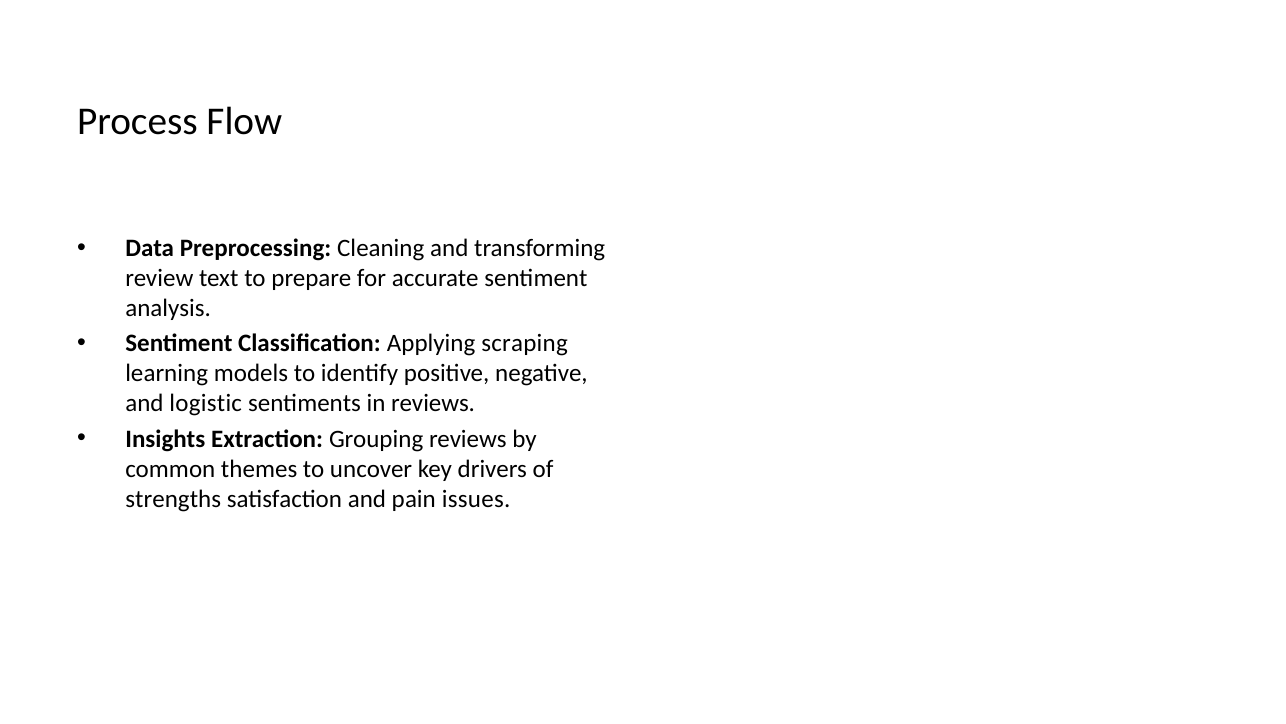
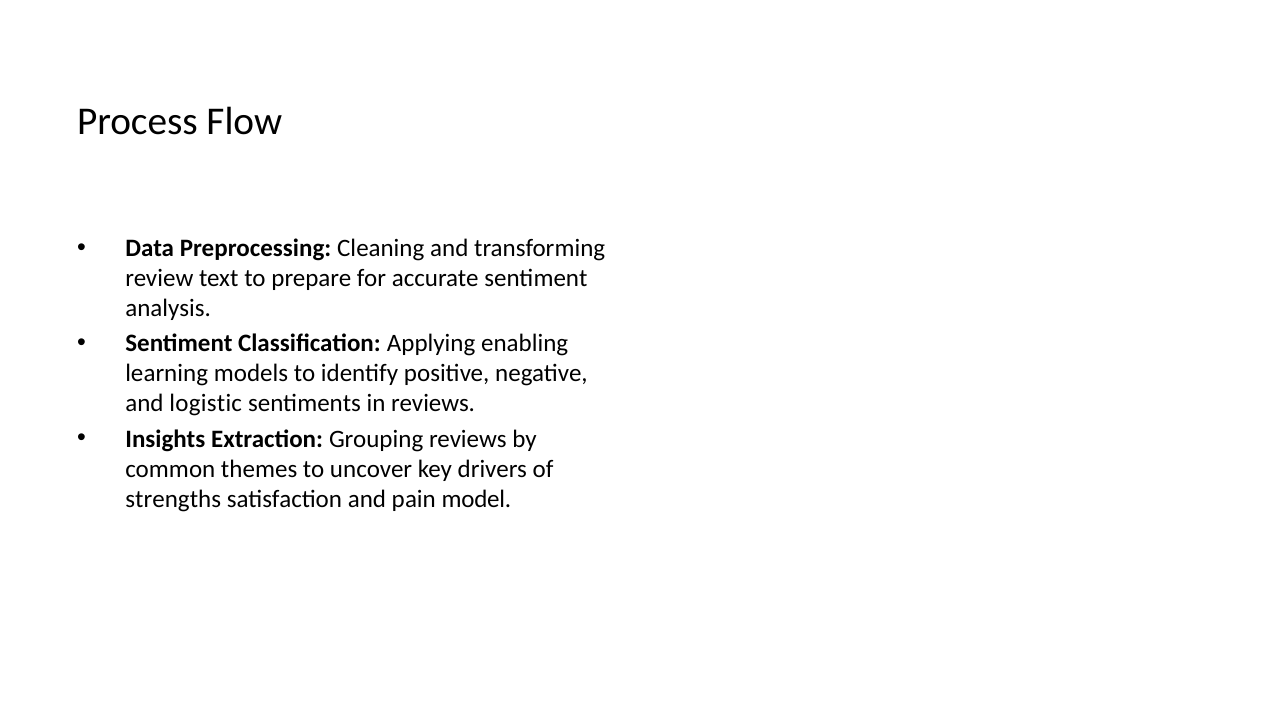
scraping: scraping -> enabling
issues: issues -> model
